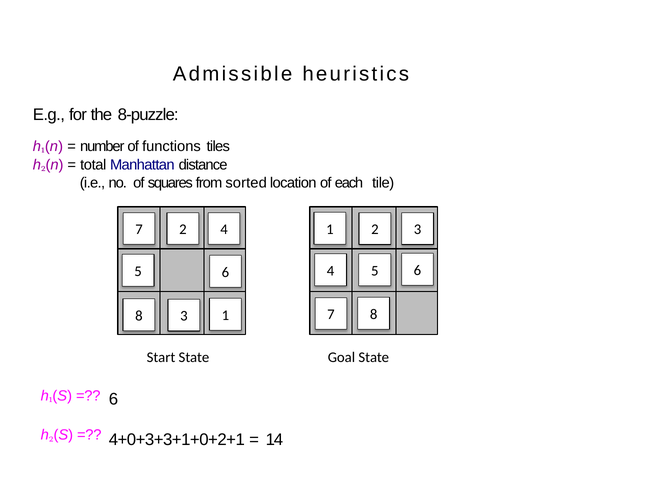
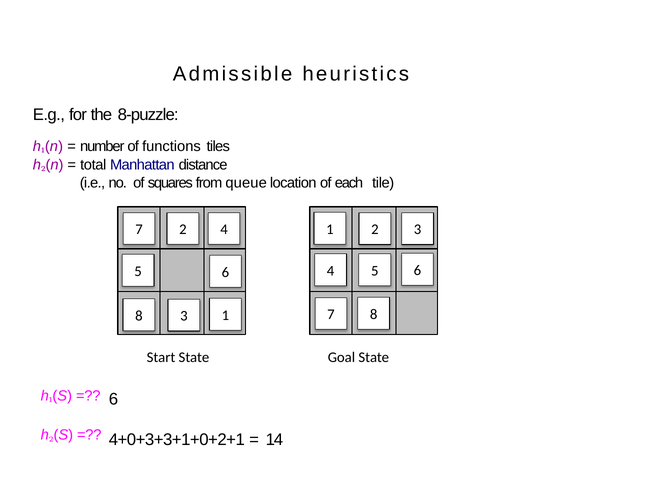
sorted: sorted -> queue
